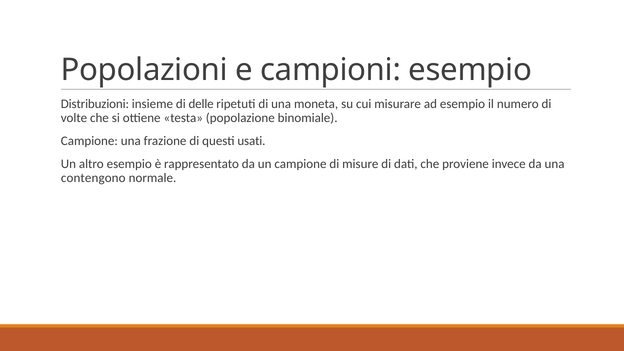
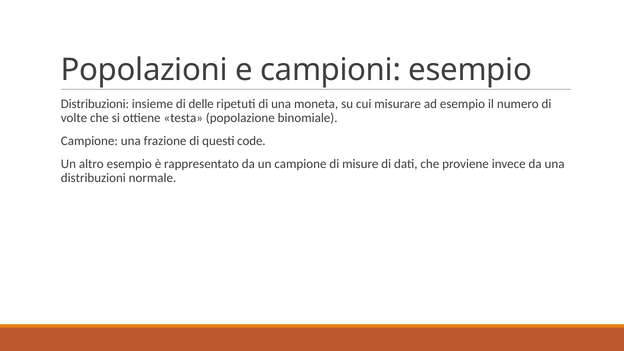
usati: usati -> code
contengono at (93, 178): contengono -> distribuzioni
